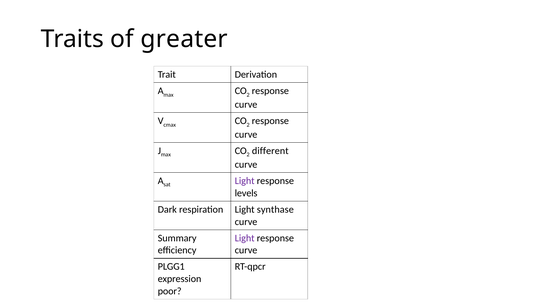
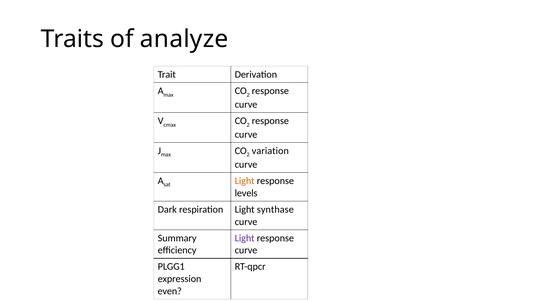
greater: greater -> analyze
different: different -> variation
Light at (245, 181) colour: purple -> orange
poor: poor -> even
